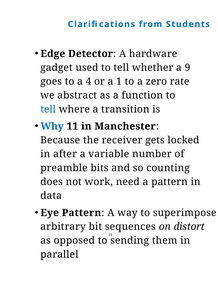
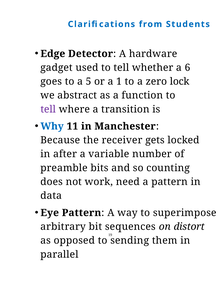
9: 9 -> 6
4: 4 -> 5
rate: rate -> lock
tell at (48, 109) colour: blue -> purple
